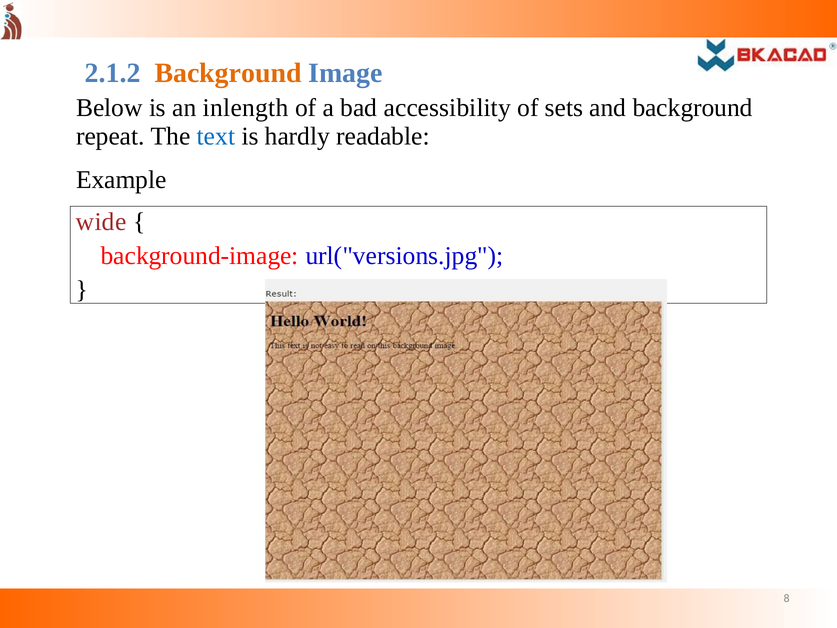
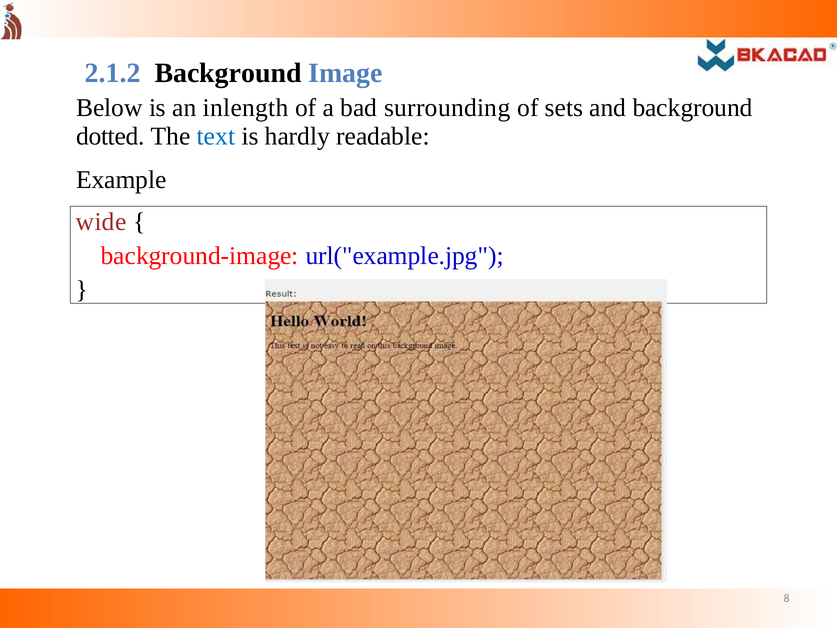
Background at (228, 73) colour: orange -> black
accessibility: accessibility -> surrounding
repeat: repeat -> dotted
url("versions.jpg: url("versions.jpg -> url("example.jpg
